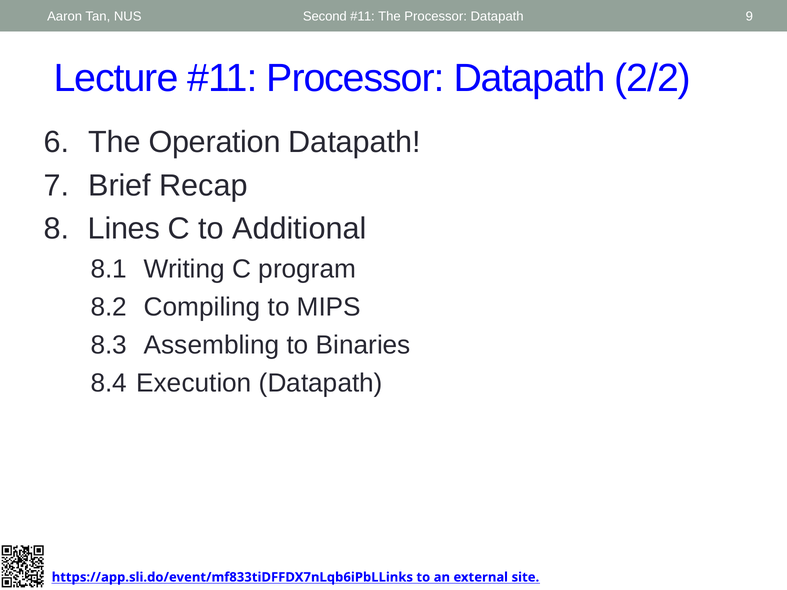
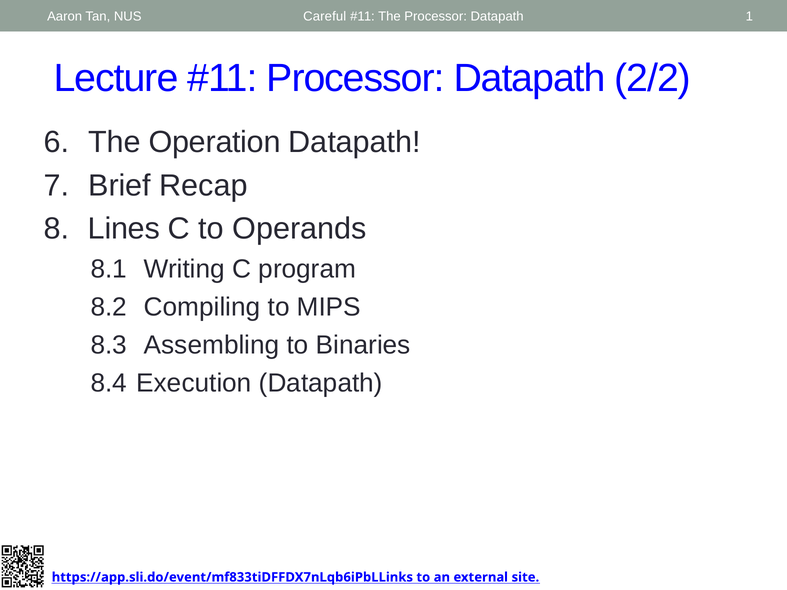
Second: Second -> Careful
9: 9 -> 1
Additional: Additional -> Operands
